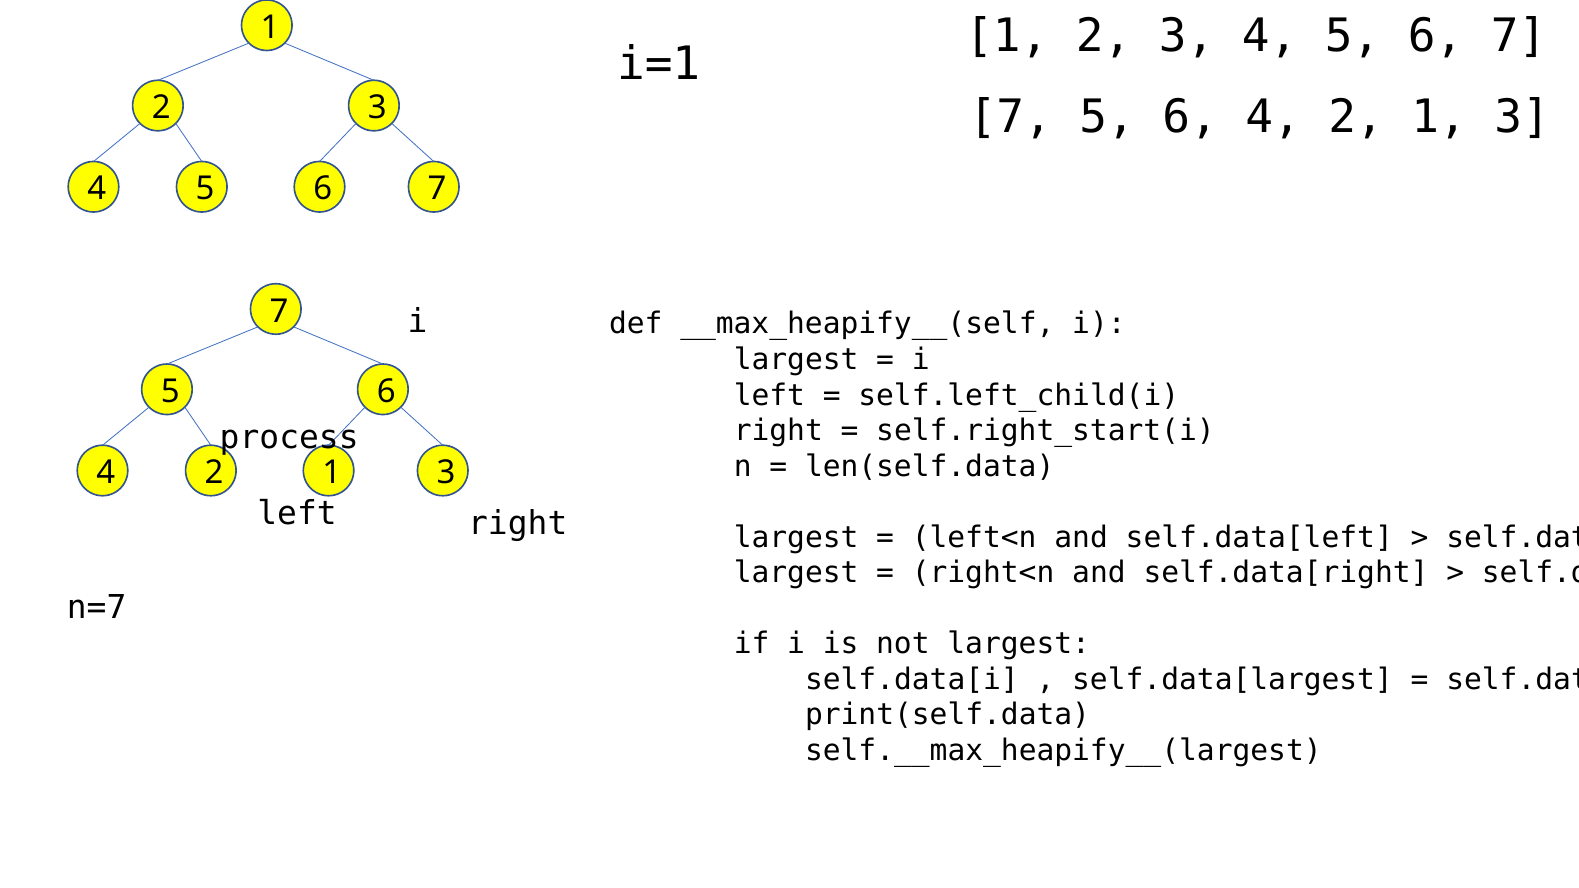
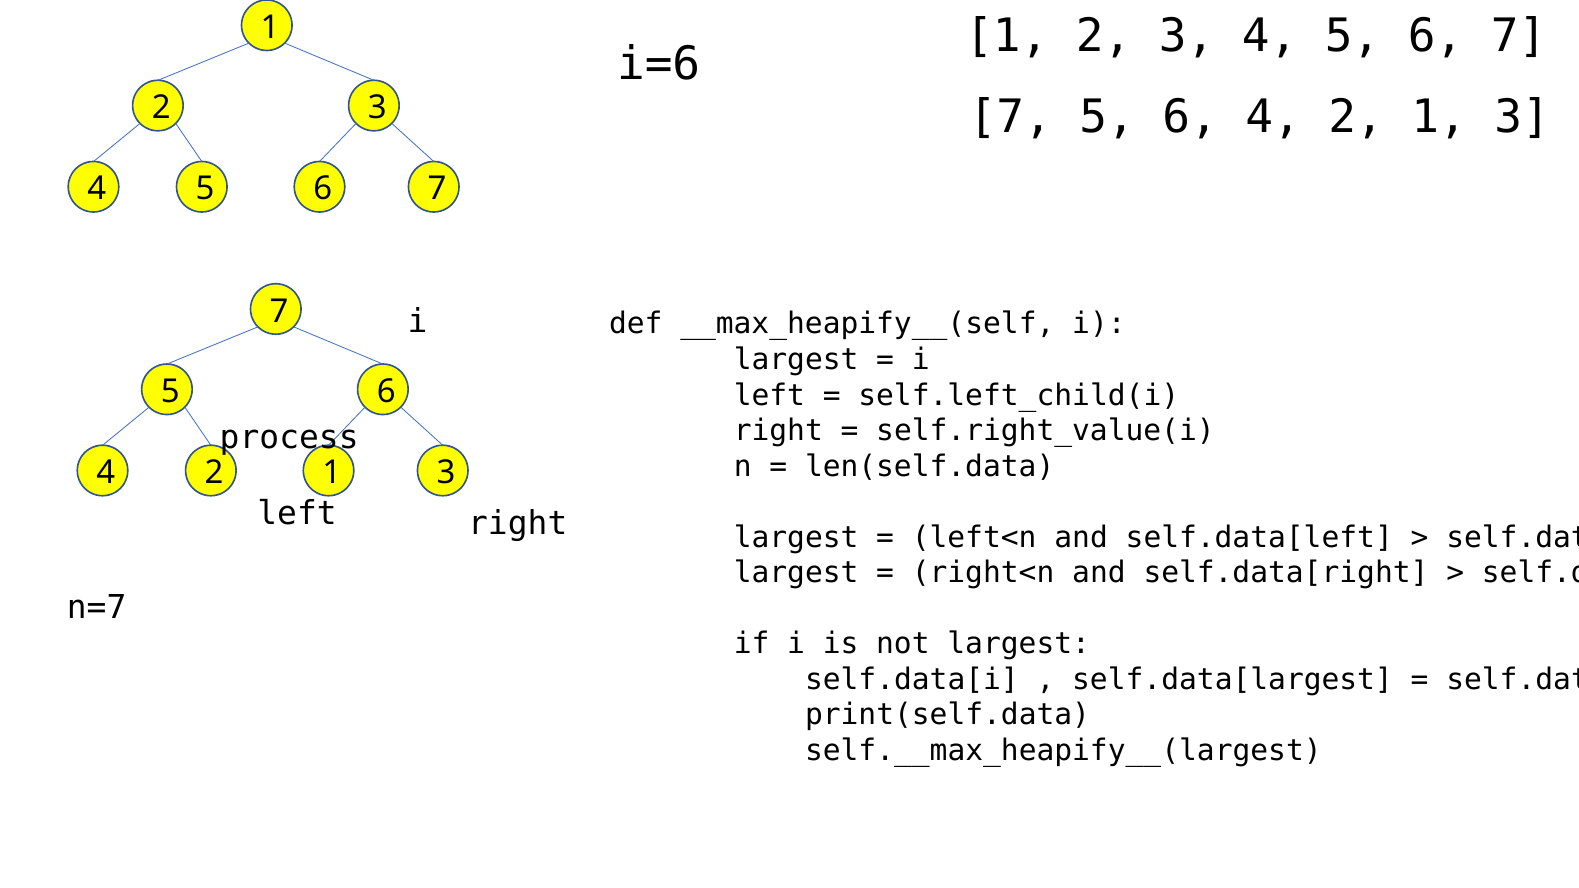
i=1: i=1 -> i=6
self.right_start(i: self.right_start(i -> self.right_value(i
